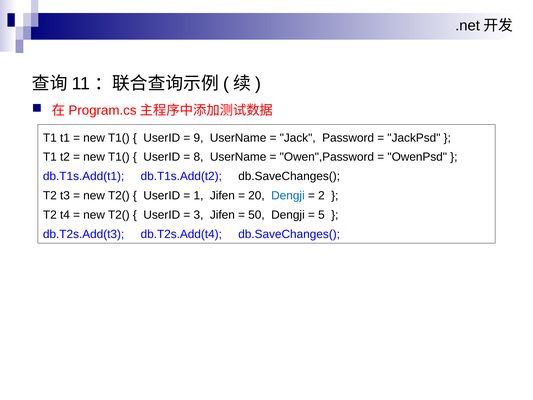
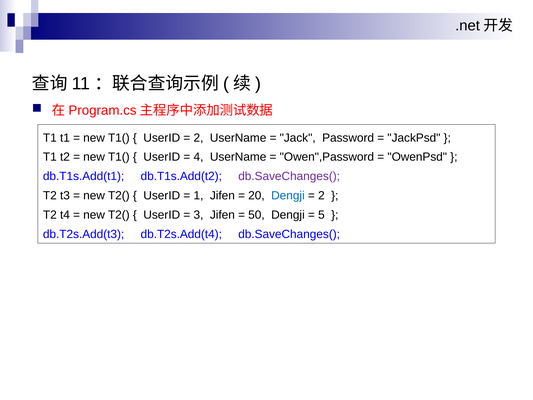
9 at (198, 138): 9 -> 2
8: 8 -> 4
db.SaveChanges( at (289, 176) colour: black -> purple
